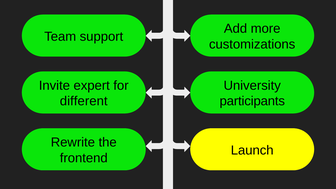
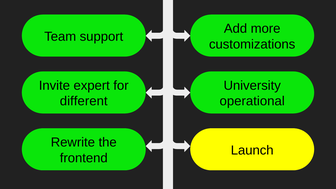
participants: participants -> operational
